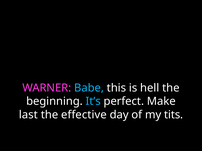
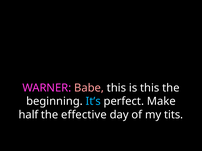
Babe colour: light blue -> pink
is hell: hell -> this
last: last -> half
